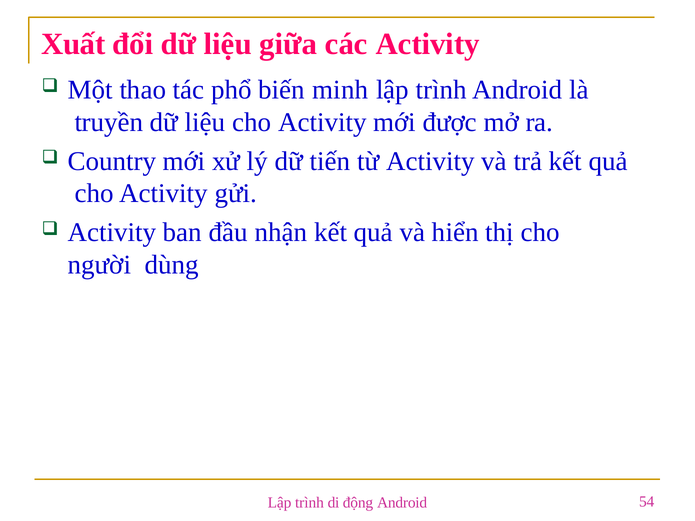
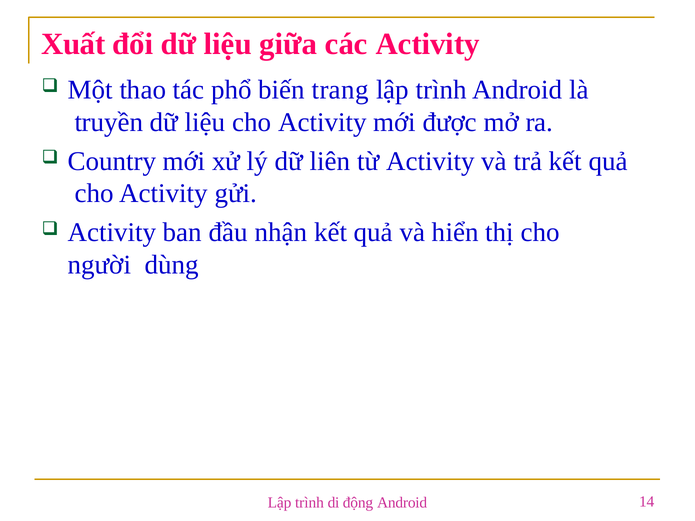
minh: minh -> trang
tiến: tiến -> liên
54: 54 -> 14
